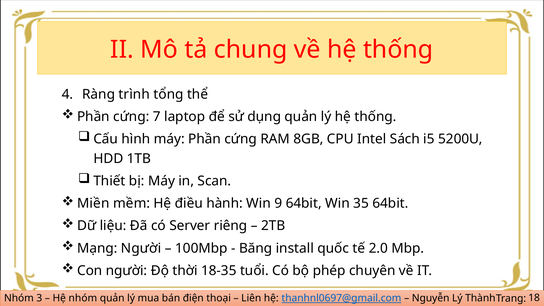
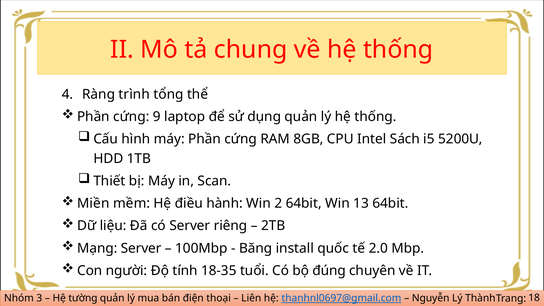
7: 7 -> 9
9: 9 -> 2
35: 35 -> 13
Mạng Người: Người -> Server
thời: thời -> tính
phép: phép -> đúng
Hệ nhóm: nhóm -> tường
